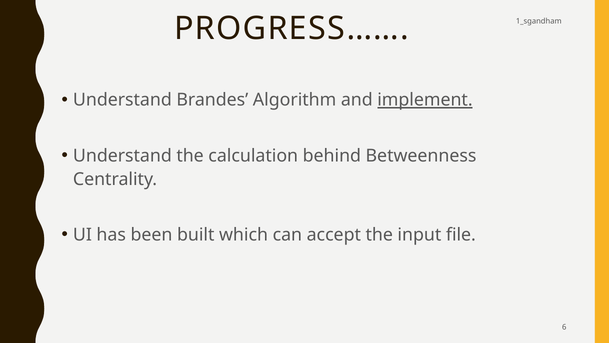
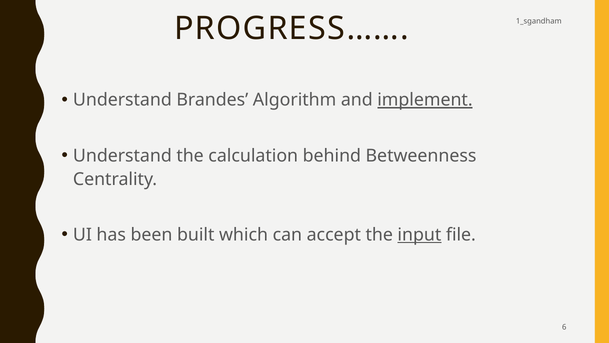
input underline: none -> present
